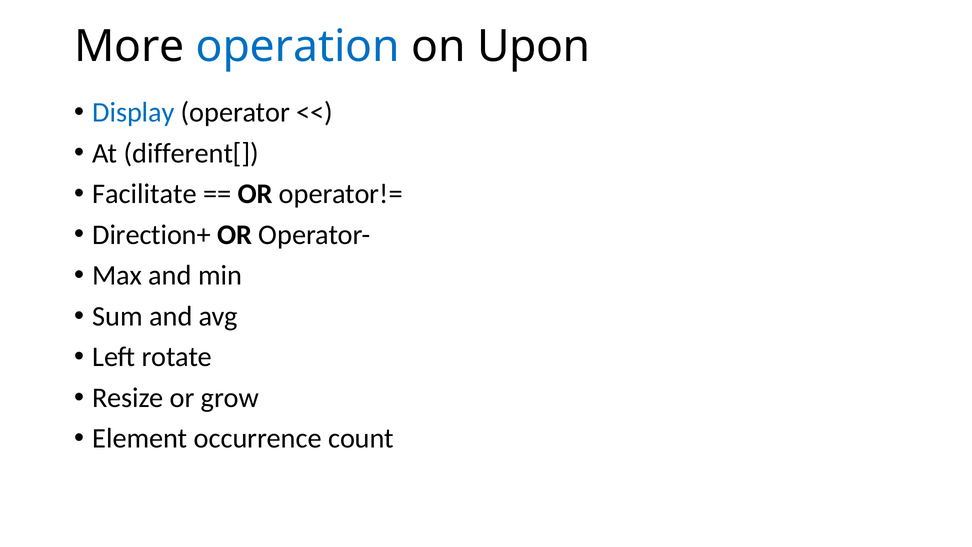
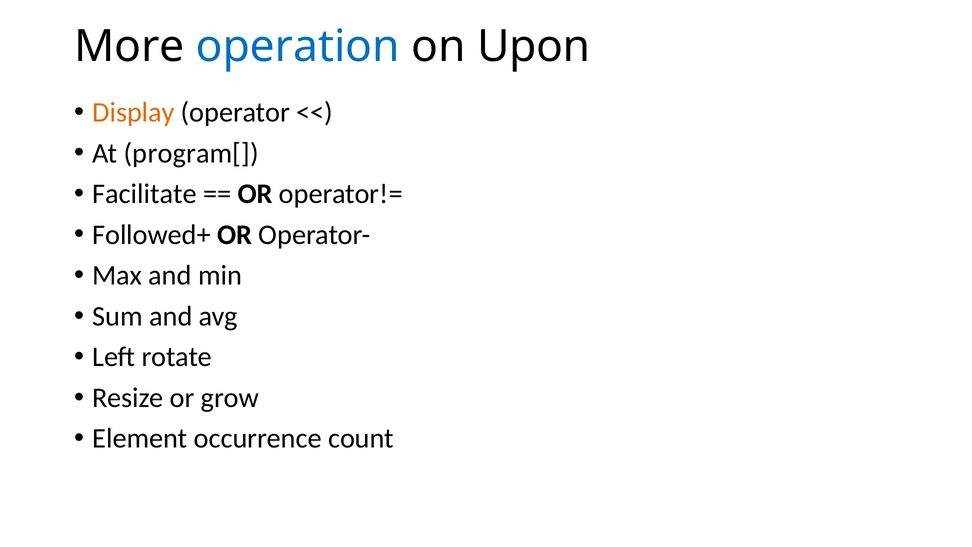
Display colour: blue -> orange
different[: different[ -> program[
Direction+: Direction+ -> Followed+
